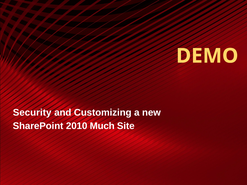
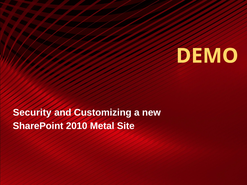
Much: Much -> Metal
